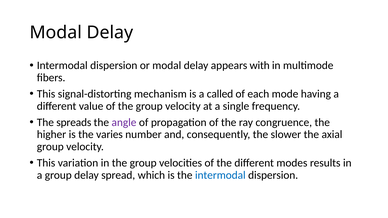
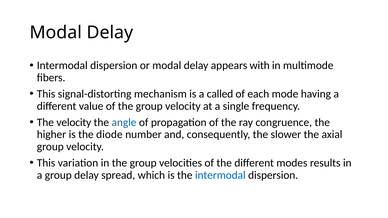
The spreads: spreads -> velocity
angle colour: purple -> blue
varies: varies -> diode
